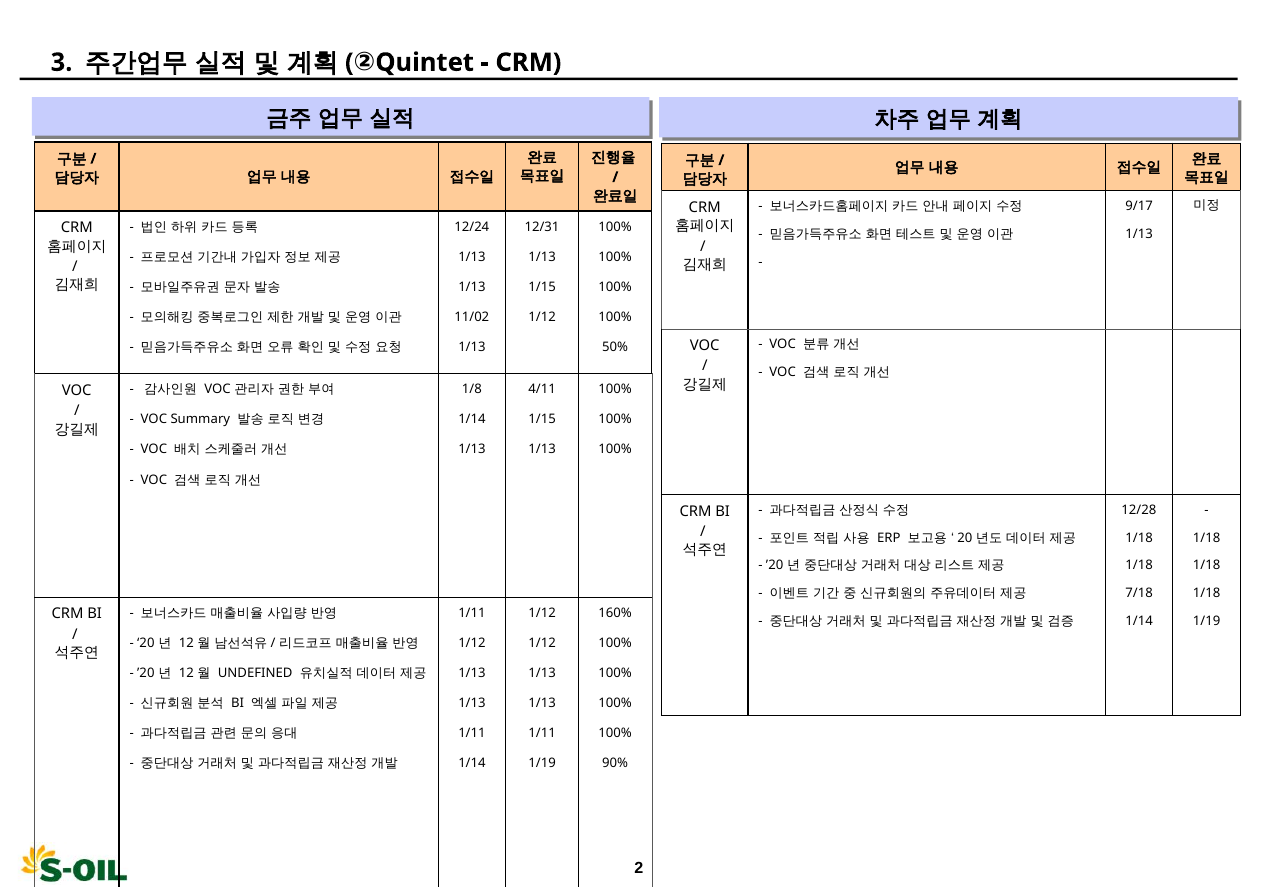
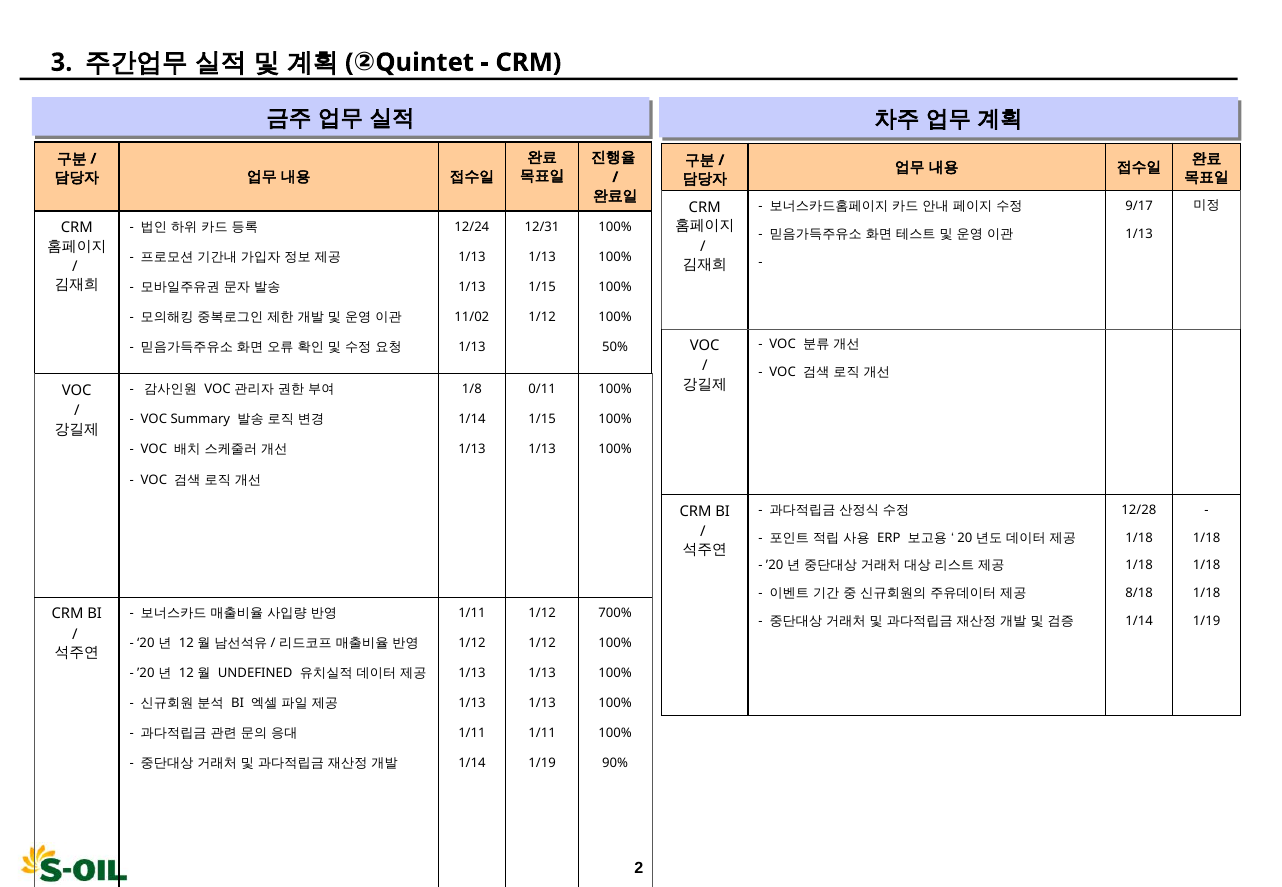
4/11: 4/11 -> 0/11
7/18: 7/18 -> 8/18
160%: 160% -> 700%
